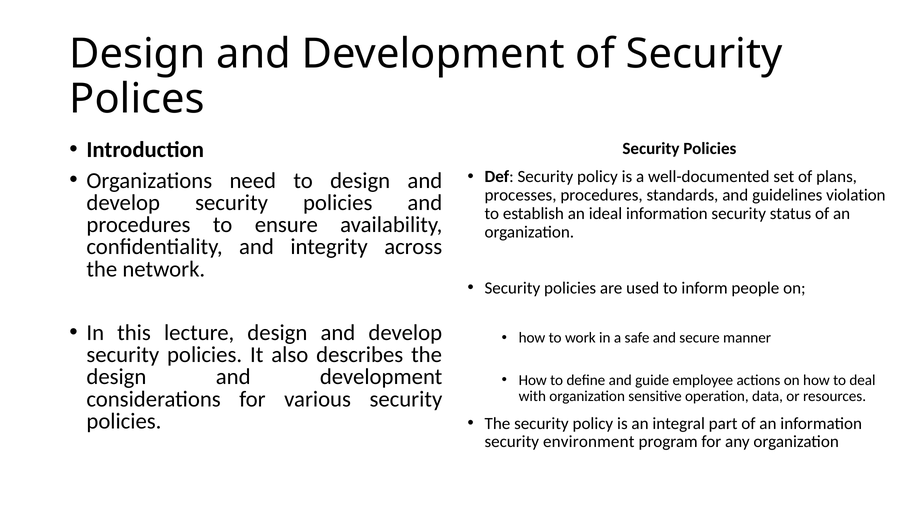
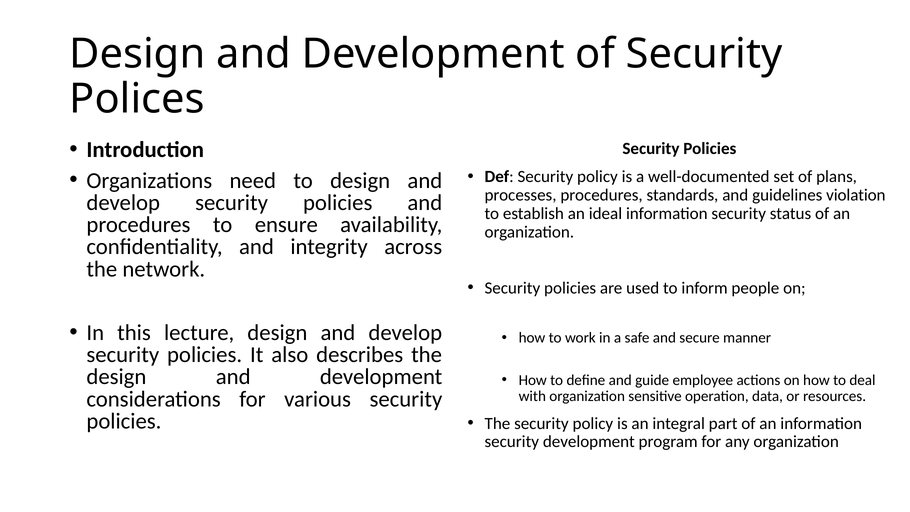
security environment: environment -> development
